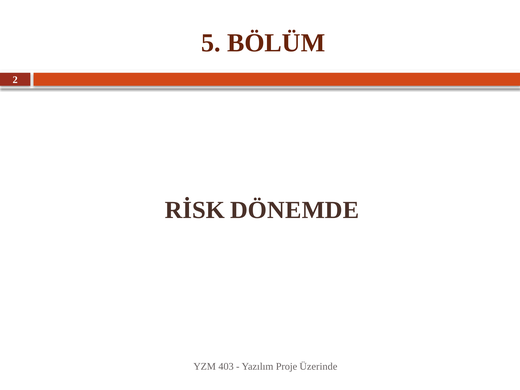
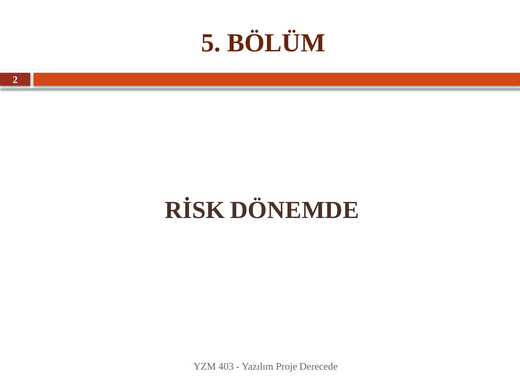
Üzerinde: Üzerinde -> Derecede
